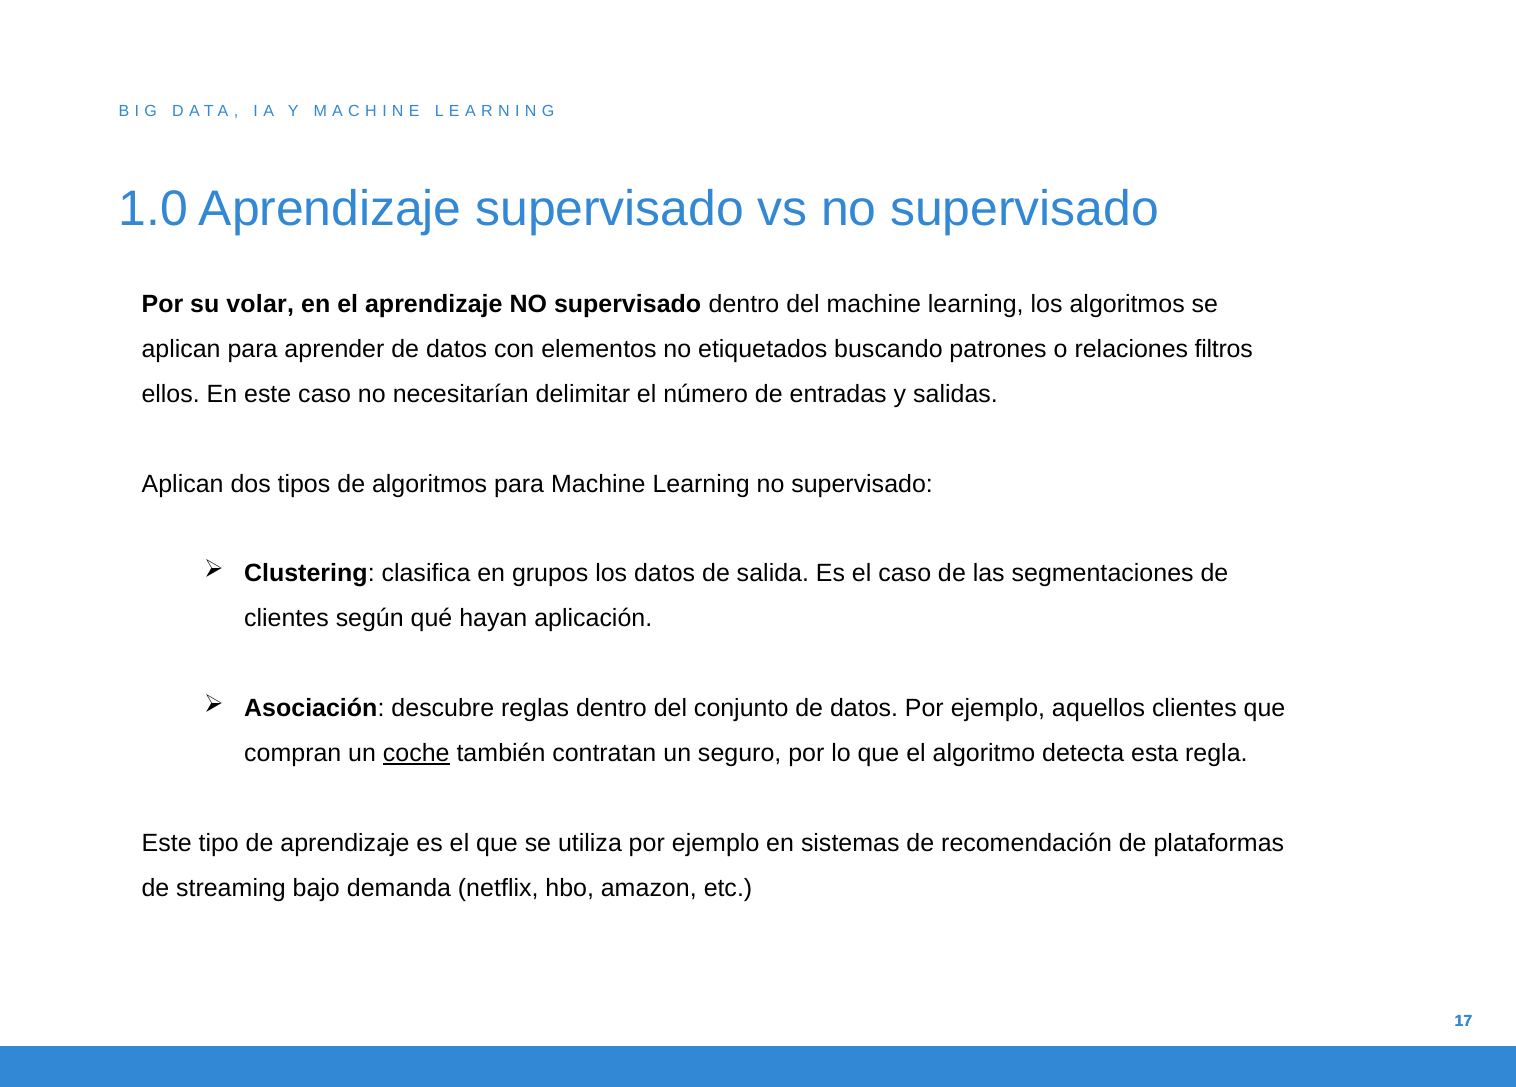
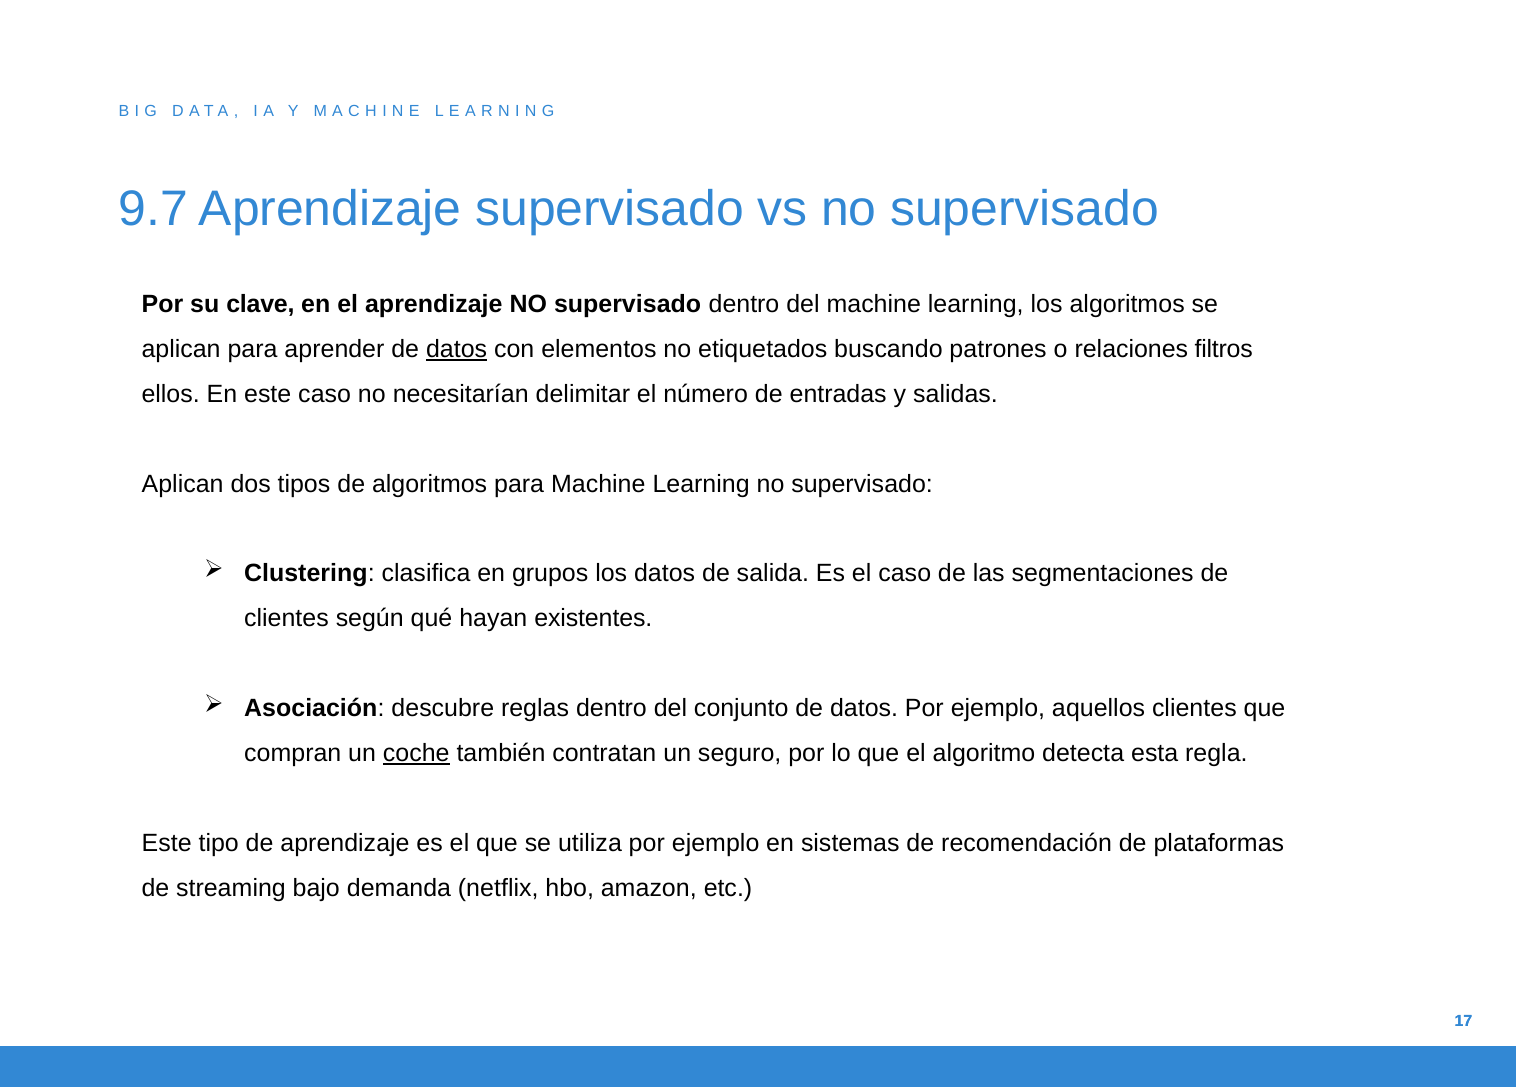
1.0: 1.0 -> 9.7
volar: volar -> clave
datos at (457, 349) underline: none -> present
aplicación: aplicación -> existentes
